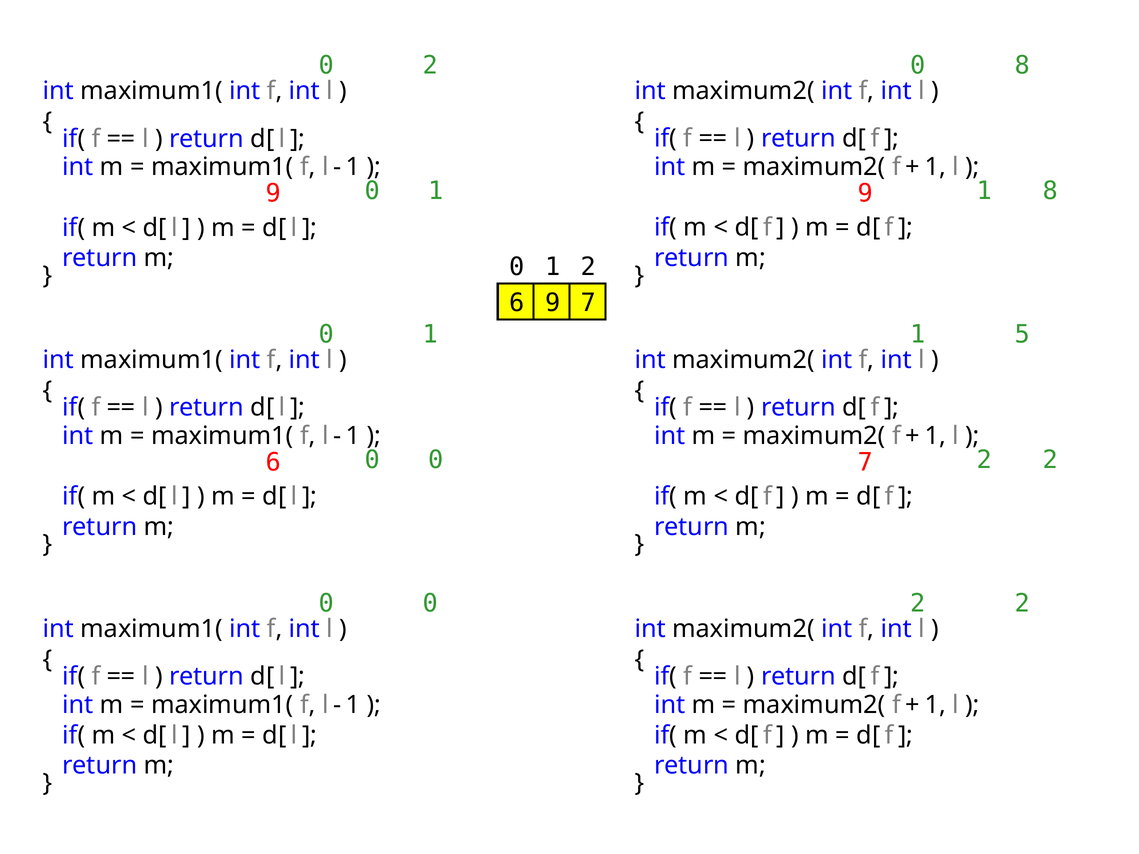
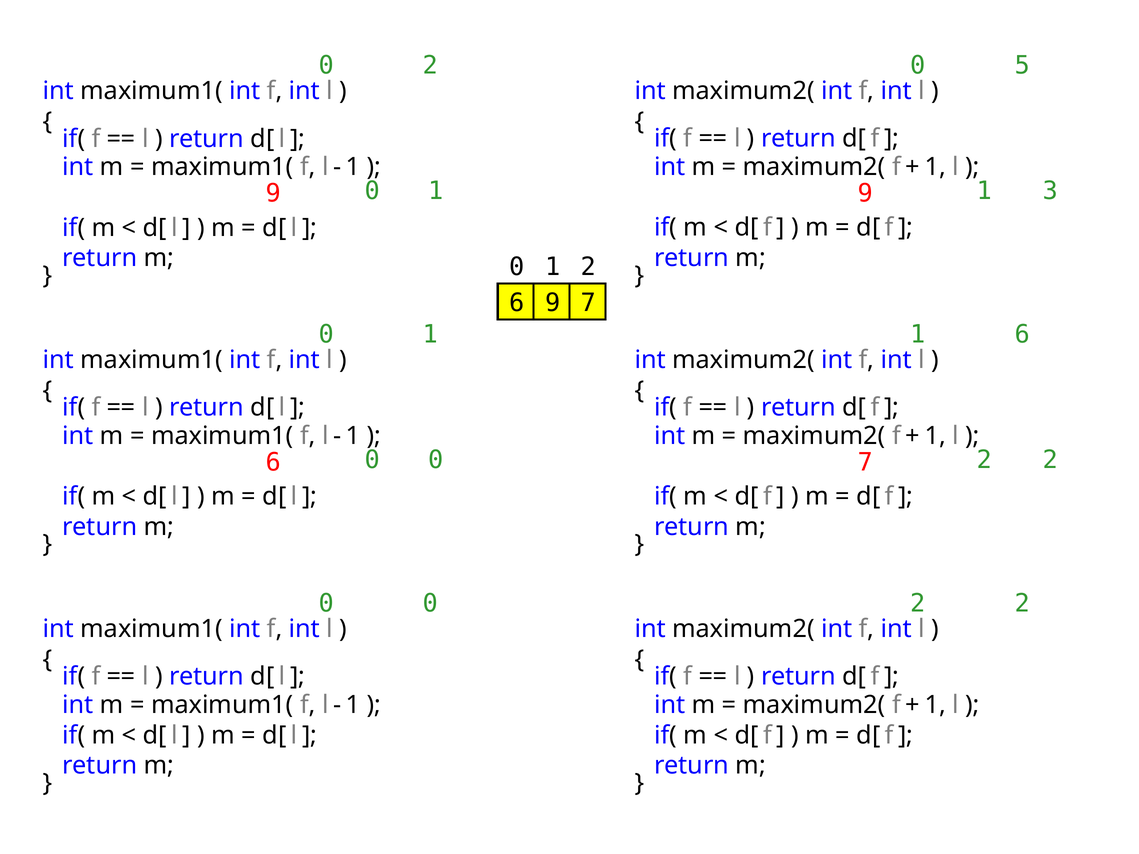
0 8: 8 -> 5
1 8: 8 -> 3
1 5: 5 -> 6
